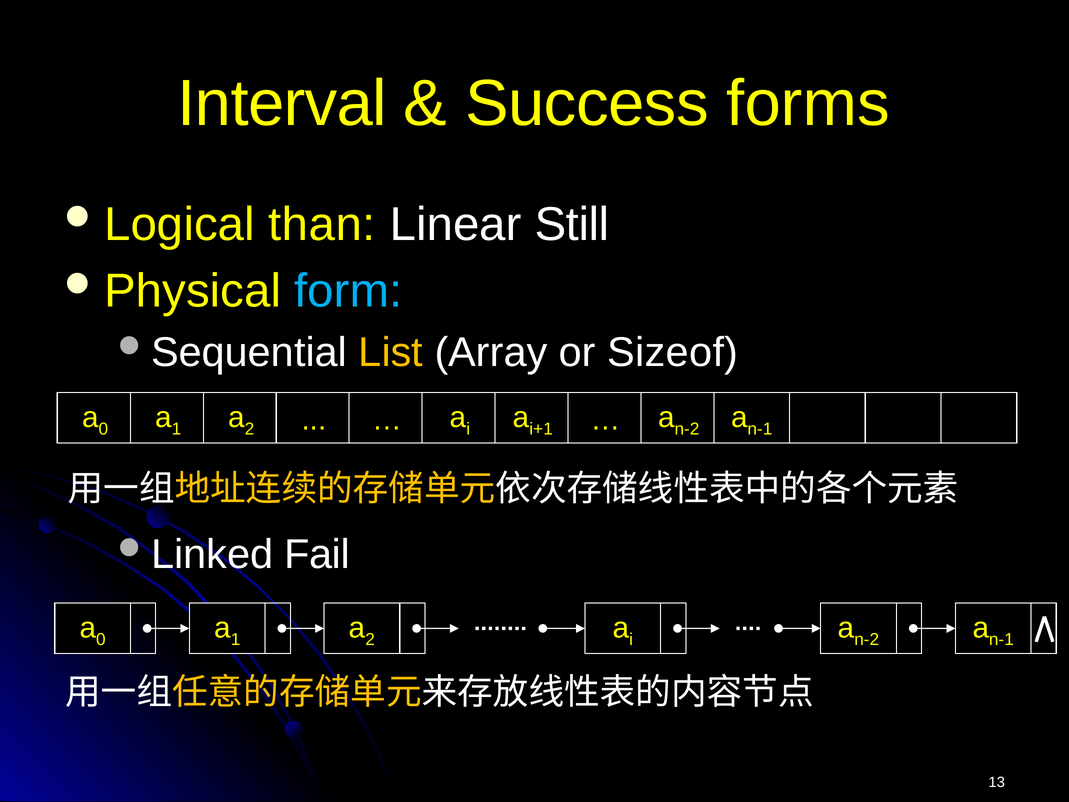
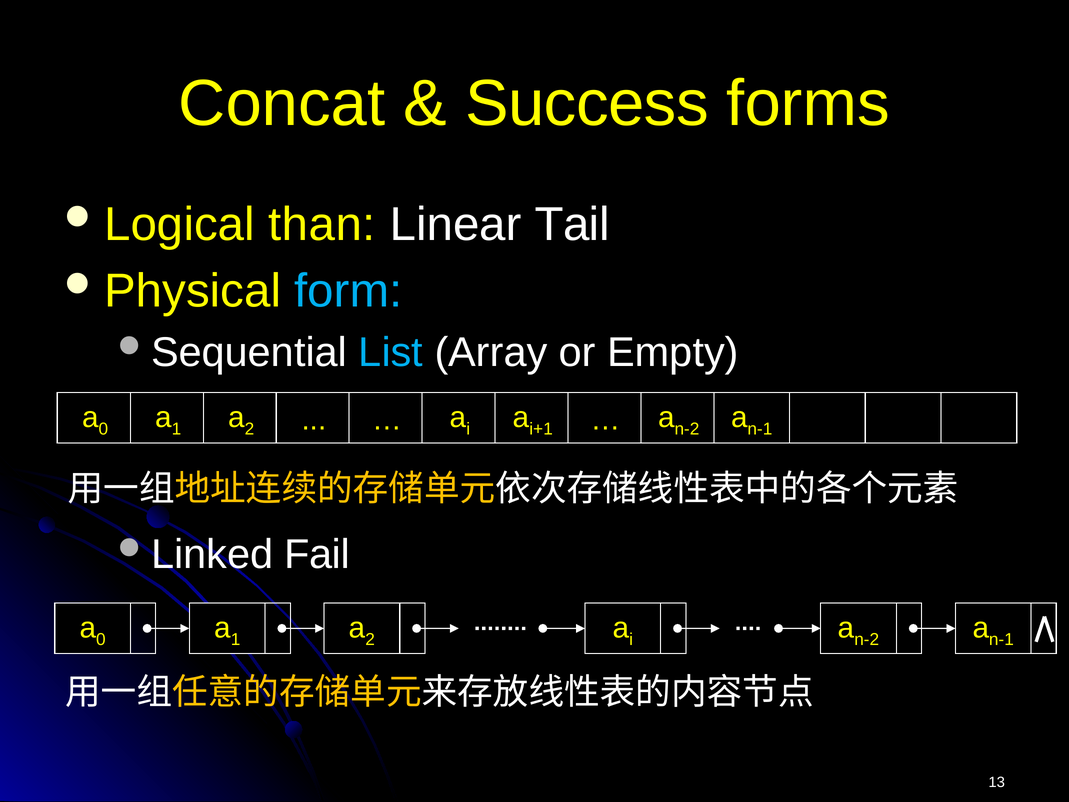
Interval: Interval -> Concat
Still: Still -> Tail
List colour: yellow -> light blue
Sizeof: Sizeof -> Empty
